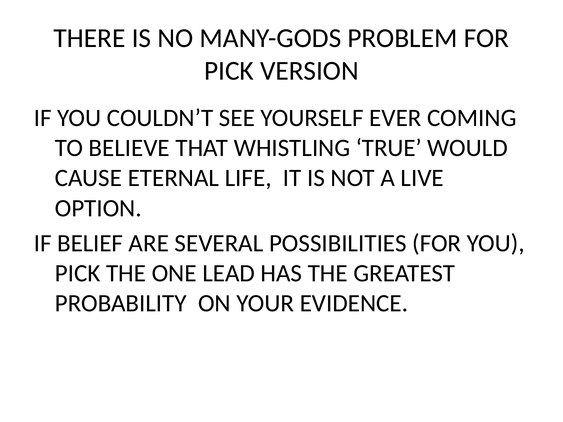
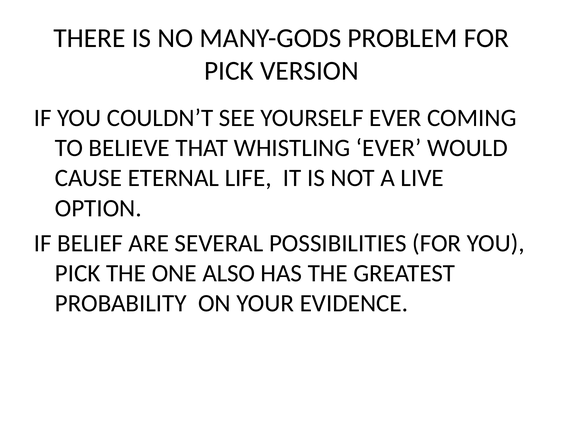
WHISTLING TRUE: TRUE -> EVER
LEAD: LEAD -> ALSO
